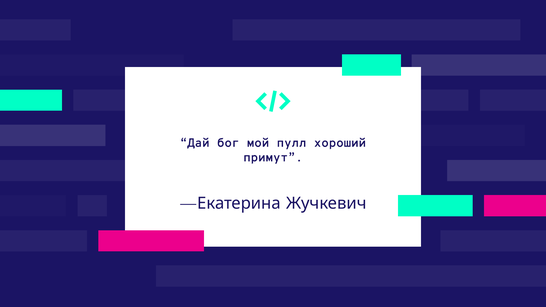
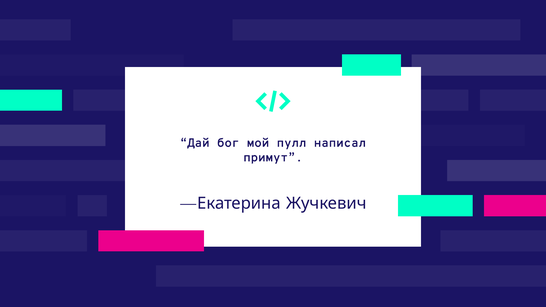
хороший: хороший -> написал
